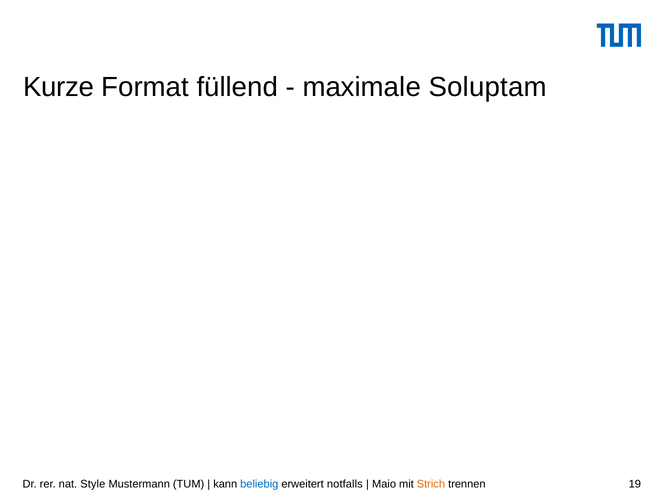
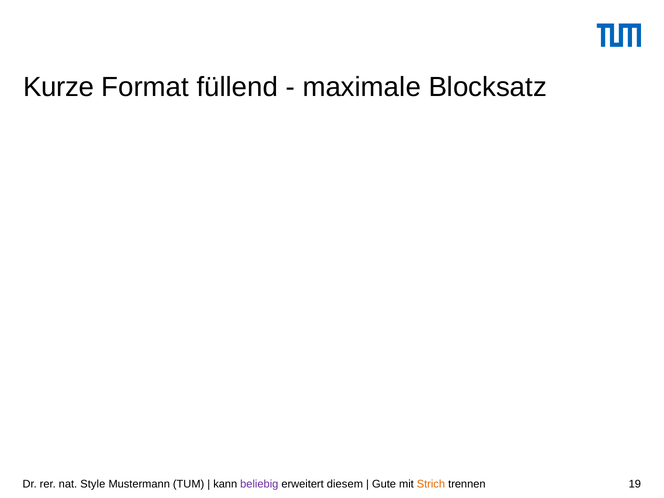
Soluptam: Soluptam -> Blocksatz
beliebig colour: blue -> purple
notfalls: notfalls -> diesem
Maio: Maio -> Gute
